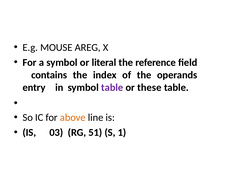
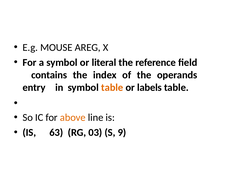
table at (112, 87) colour: purple -> orange
these: these -> labels
03: 03 -> 63
51: 51 -> 03
1: 1 -> 9
